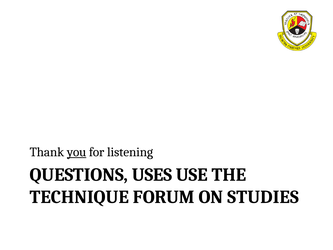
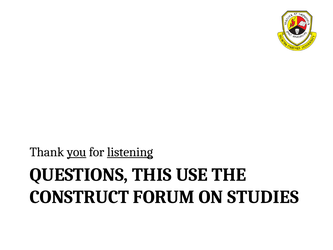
listening underline: none -> present
USES: USES -> THIS
TECHNIQUE: TECHNIQUE -> CONSTRUCT
